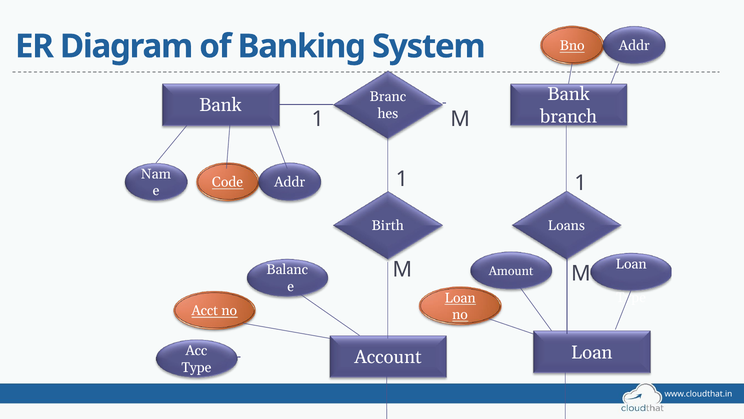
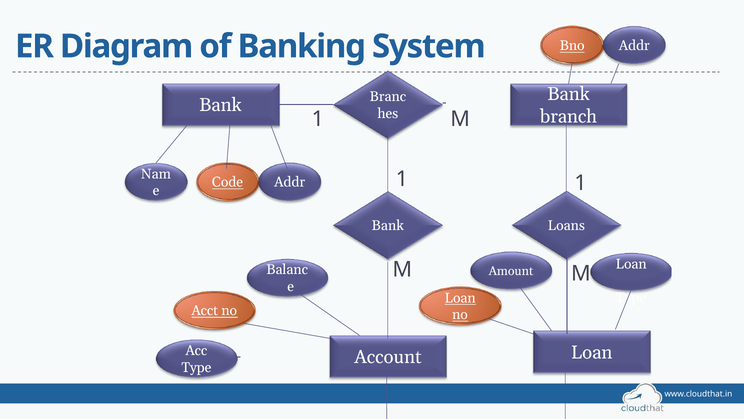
Birth at (388, 225): Birth -> Bank
